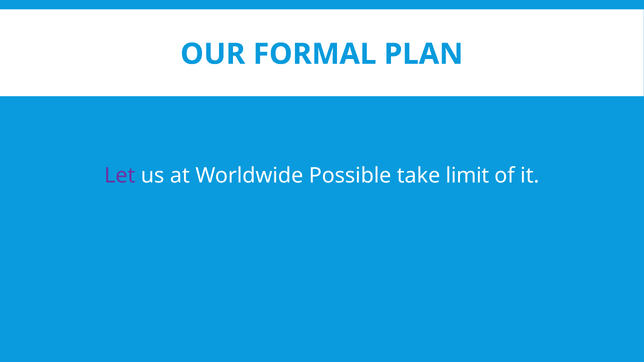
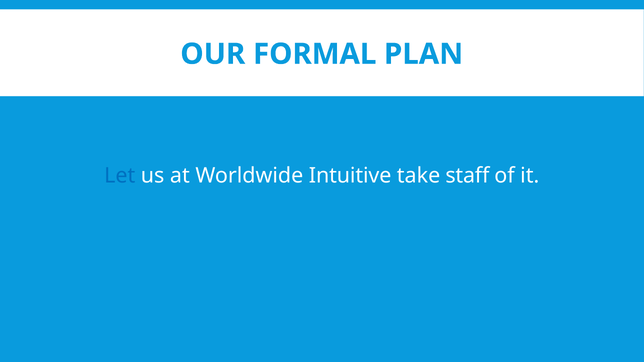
Let colour: purple -> blue
Possible: Possible -> Intuitive
limit: limit -> staff
